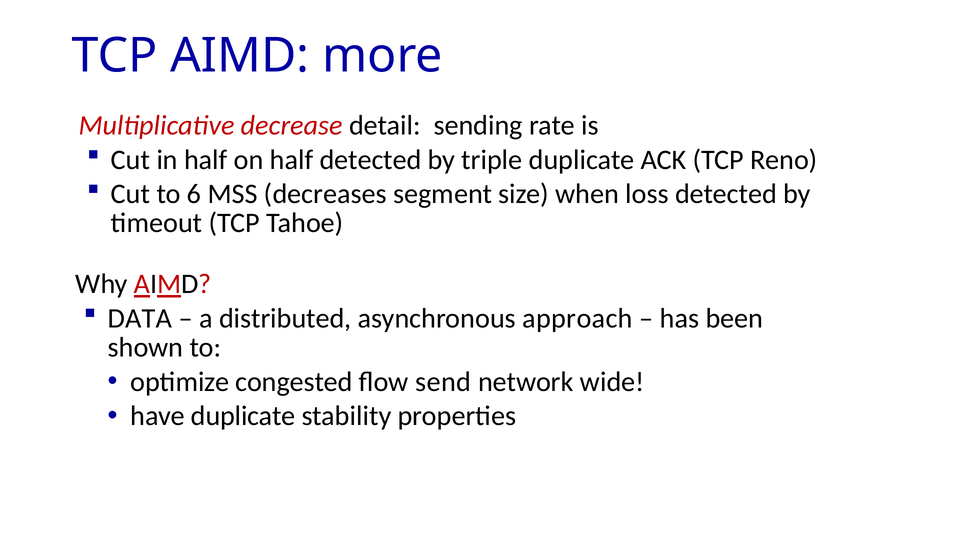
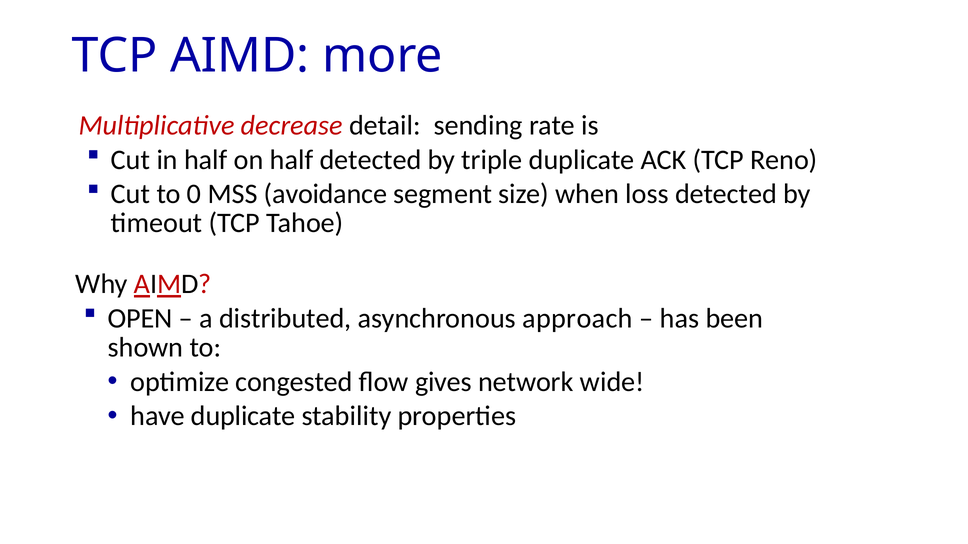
6: 6 -> 0
decreases: decreases -> avoidance
DATA: DATA -> OPEN
send: send -> gives
